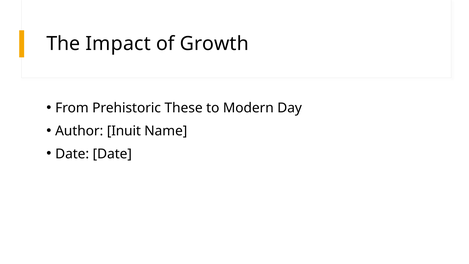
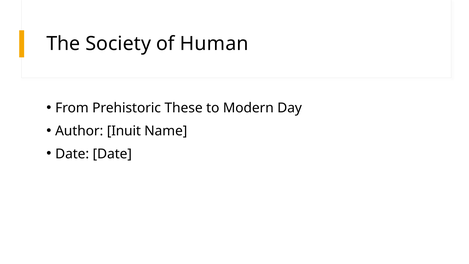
Impact: Impact -> Society
Growth: Growth -> Human
